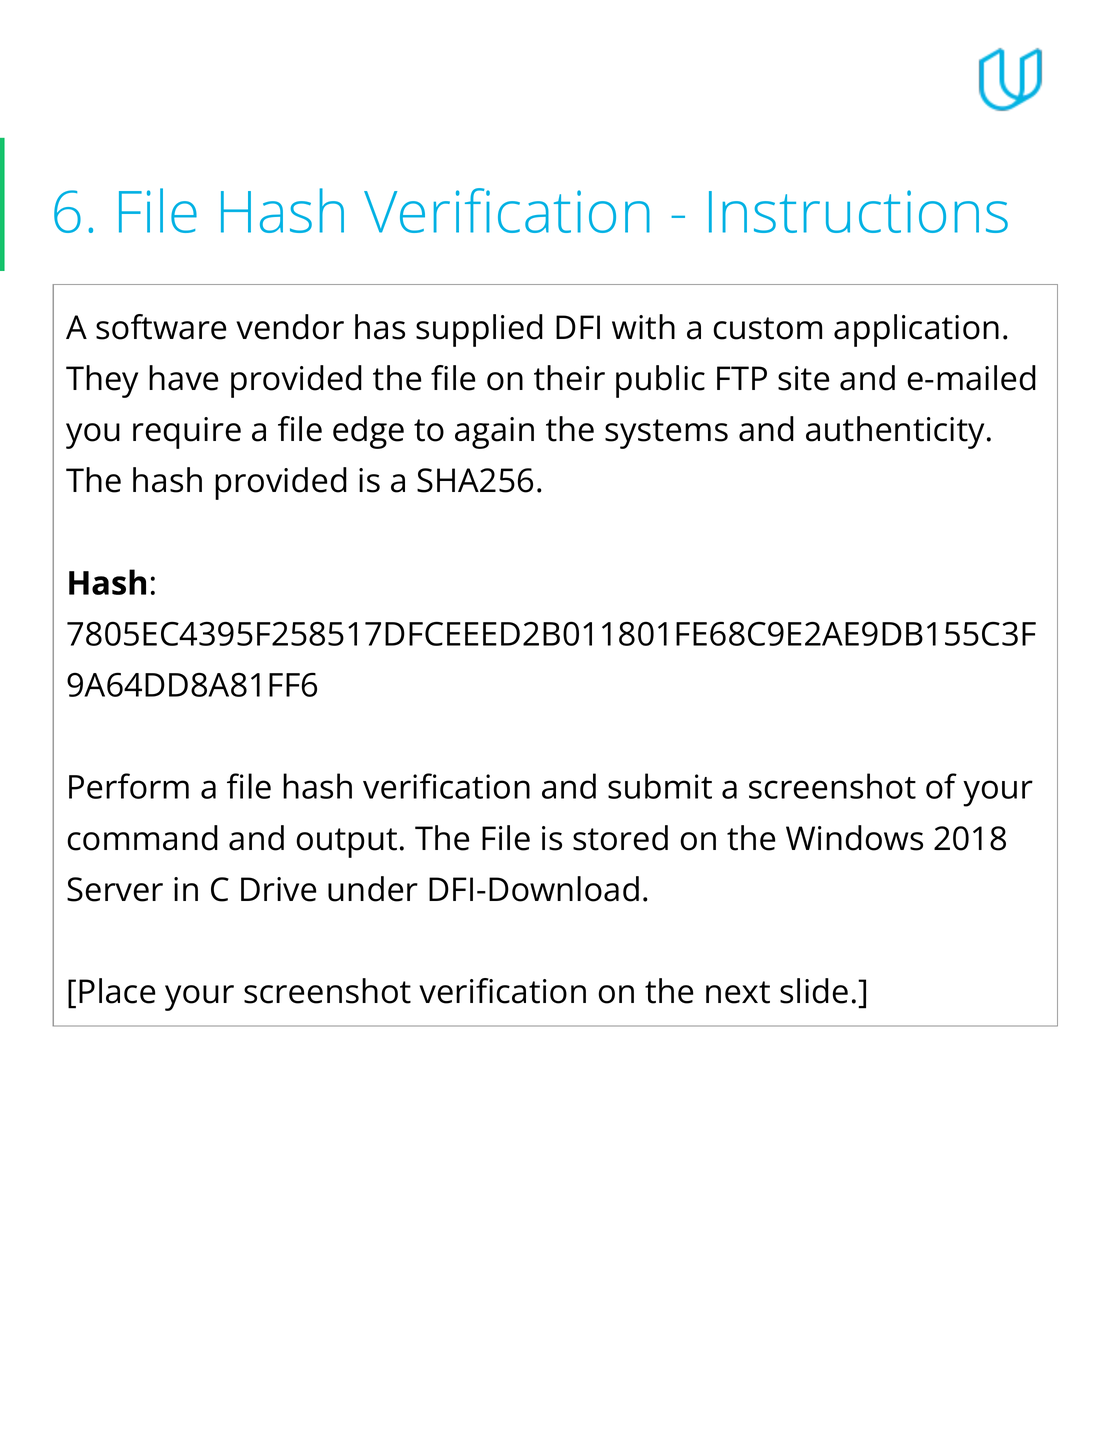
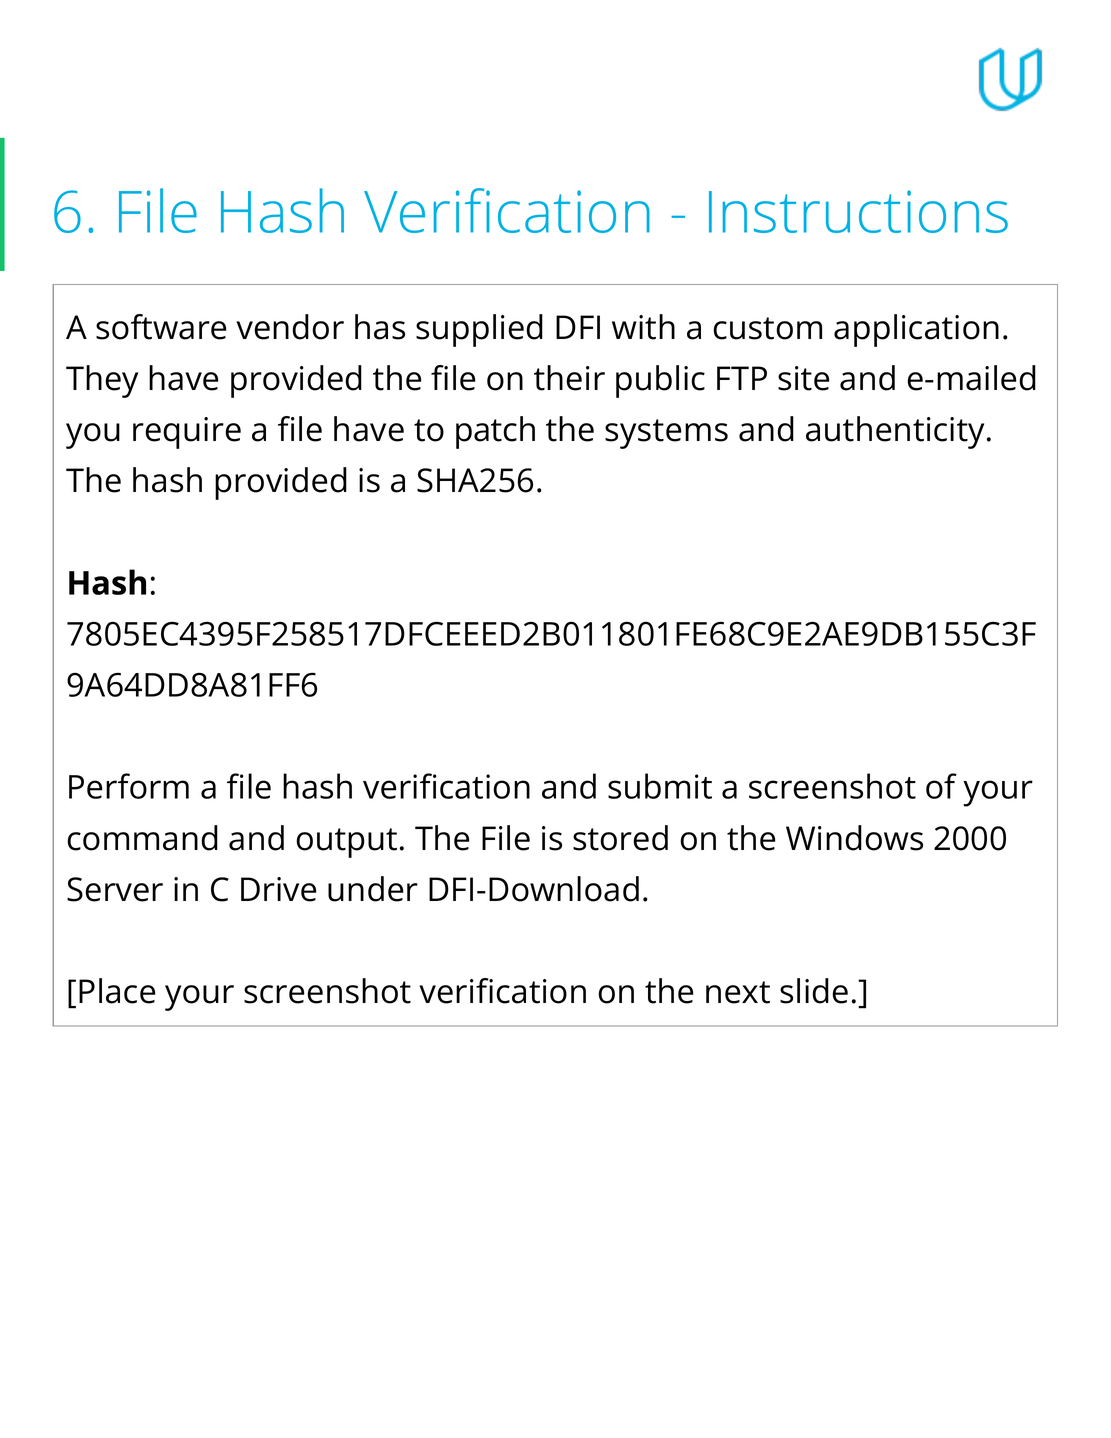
file edge: edge -> have
again: again -> patch
2018: 2018 -> 2000
